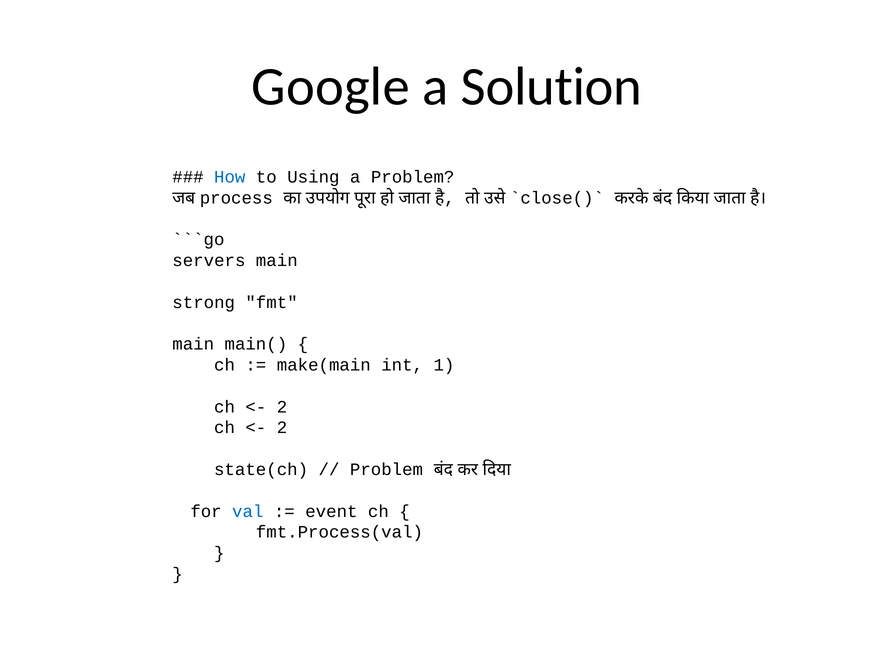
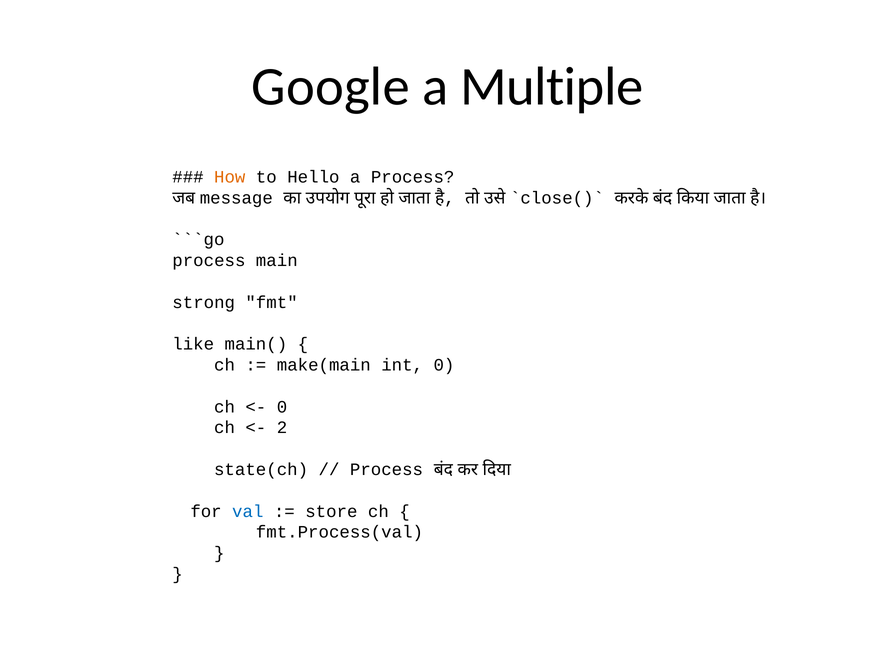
Solution: Solution -> Multiple
How colour: blue -> orange
Using: Using -> Hello
a Problem: Problem -> Process
process: process -> message
servers at (209, 260): servers -> process
main at (193, 344): main -> like
int 1: 1 -> 0
2 at (282, 407): 2 -> 0
Problem at (386, 469): Problem -> Process
event: event -> store
